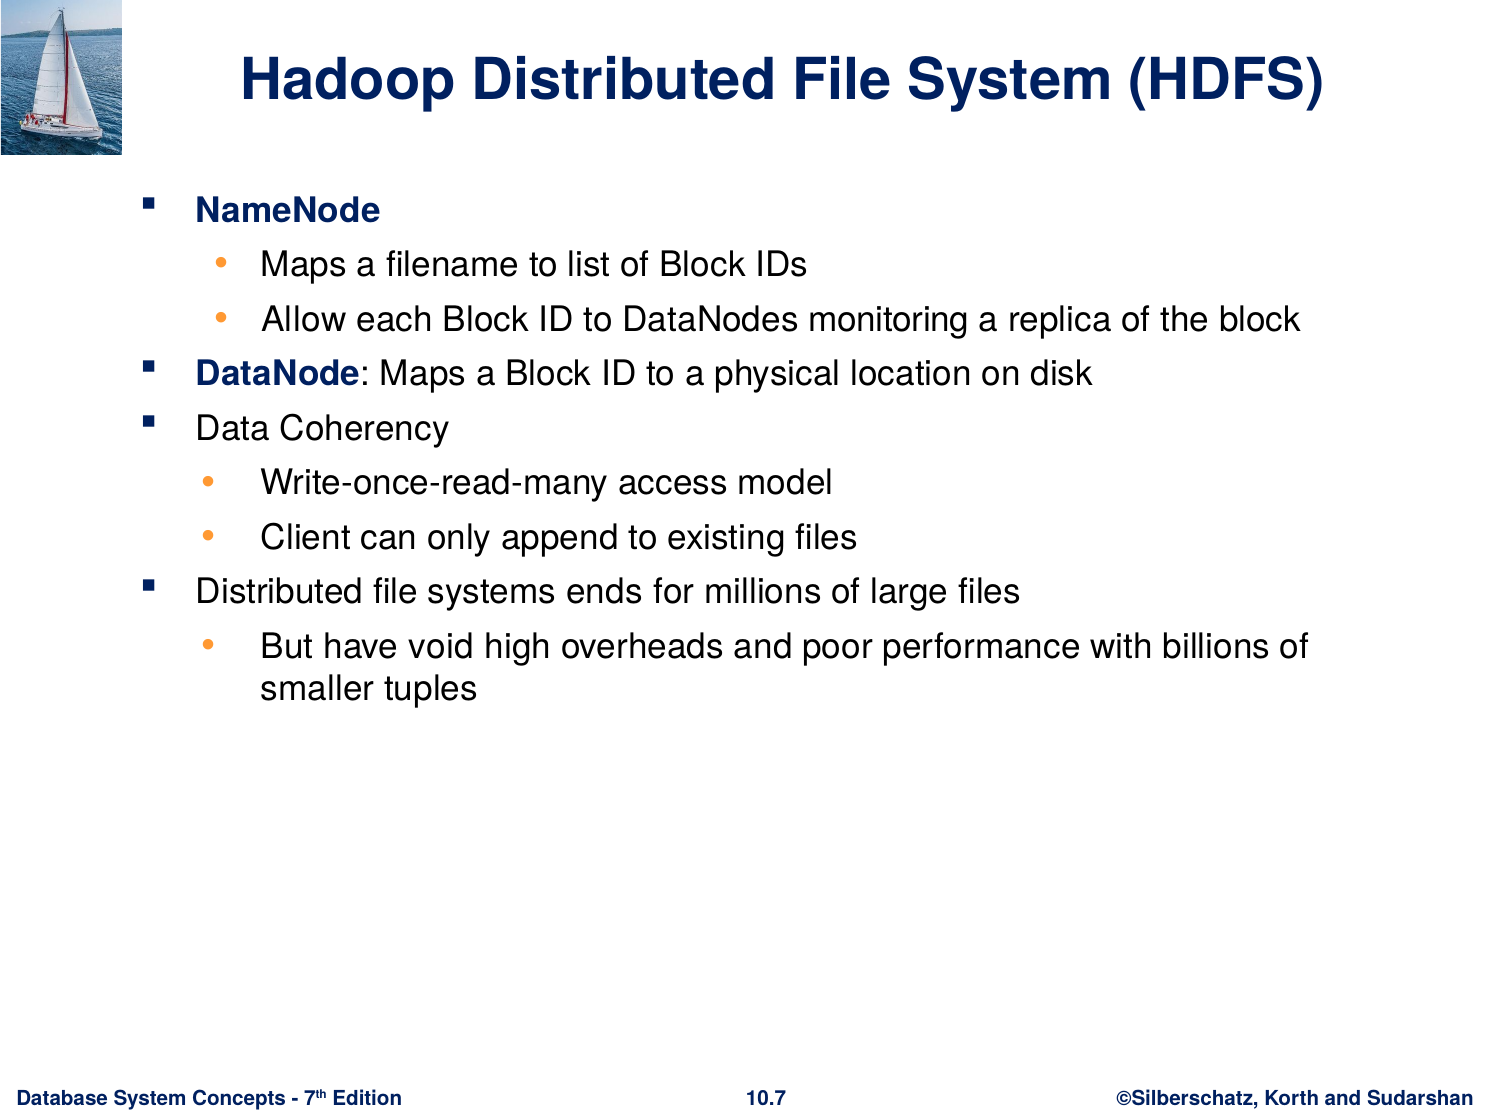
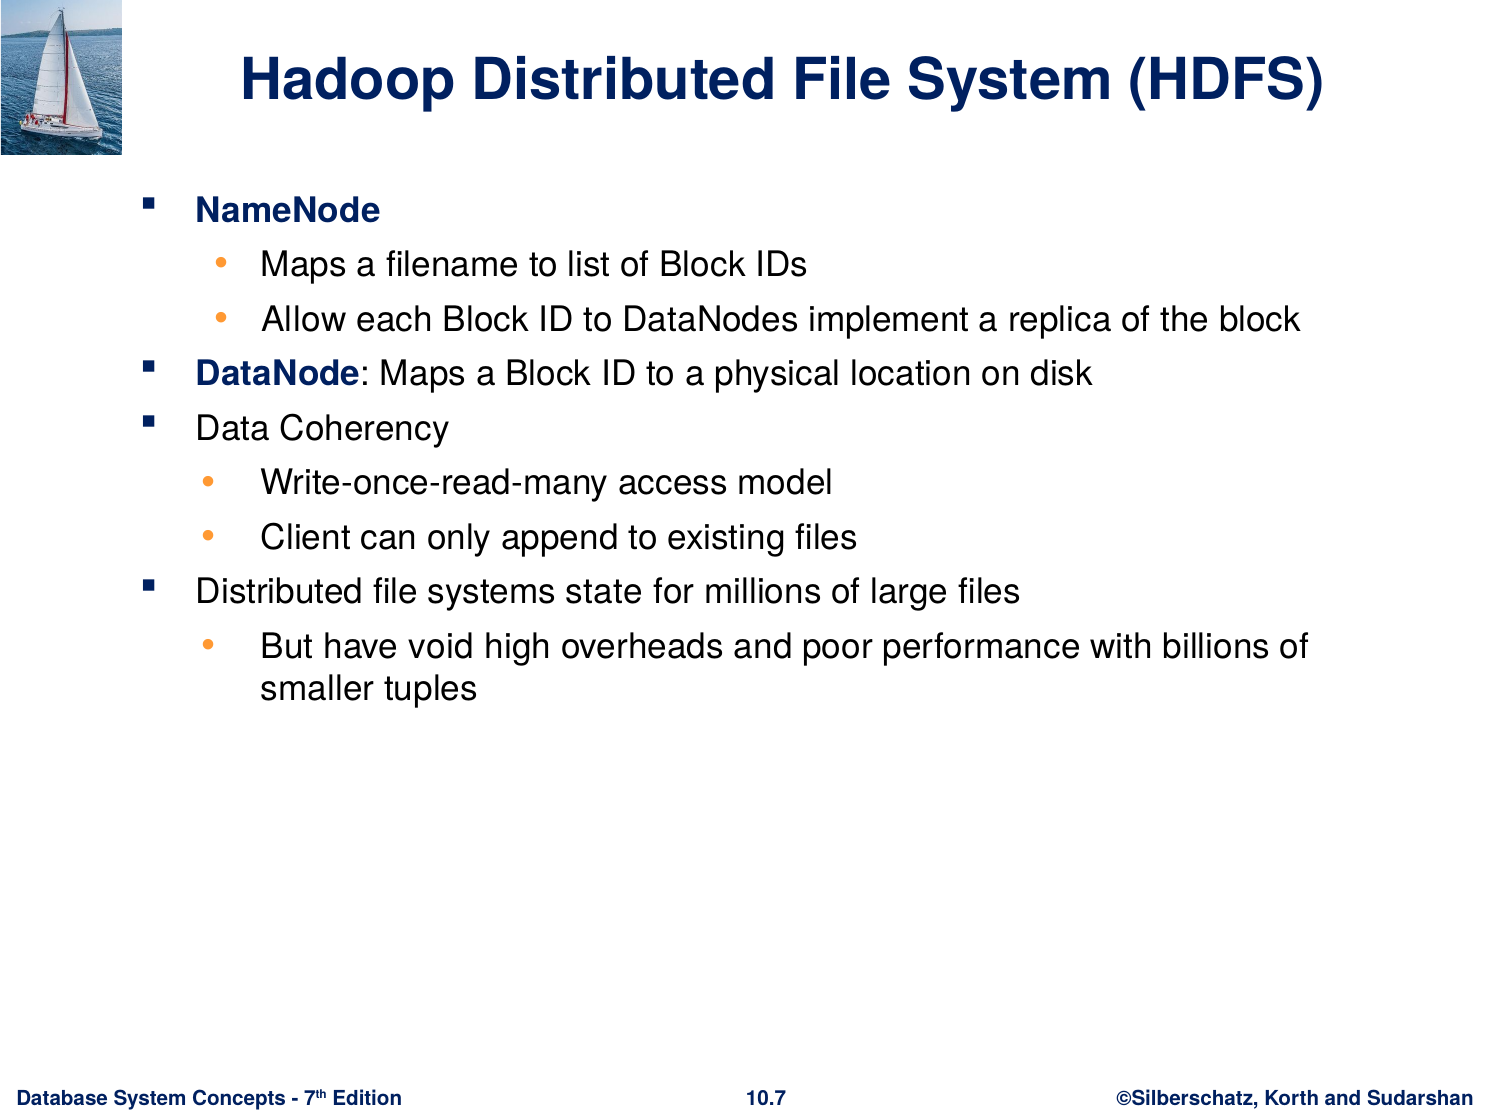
monitoring: monitoring -> implement
ends: ends -> state
